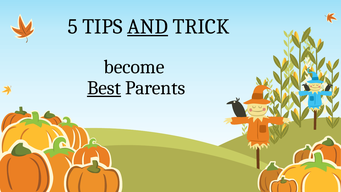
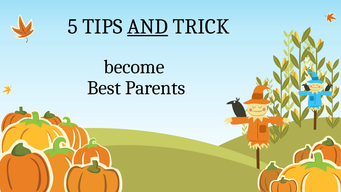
Best underline: present -> none
